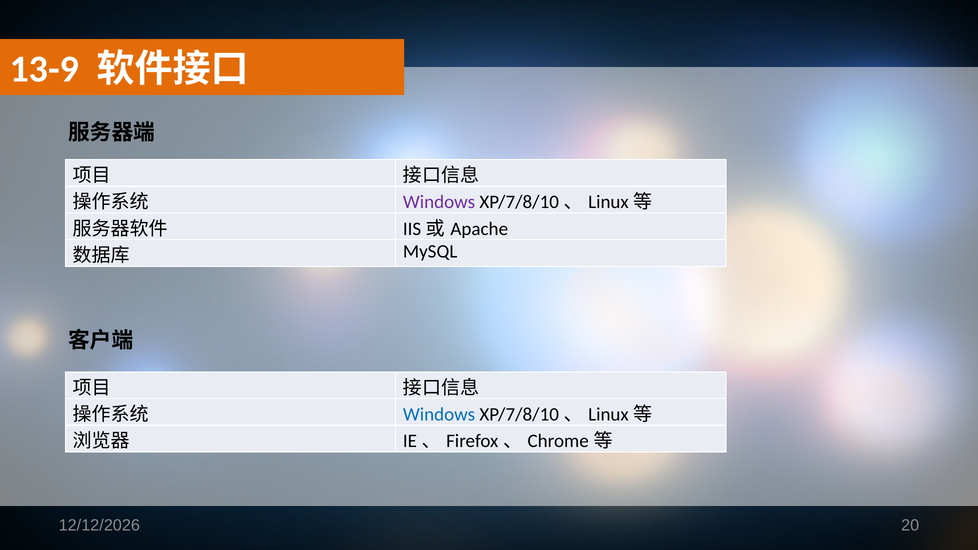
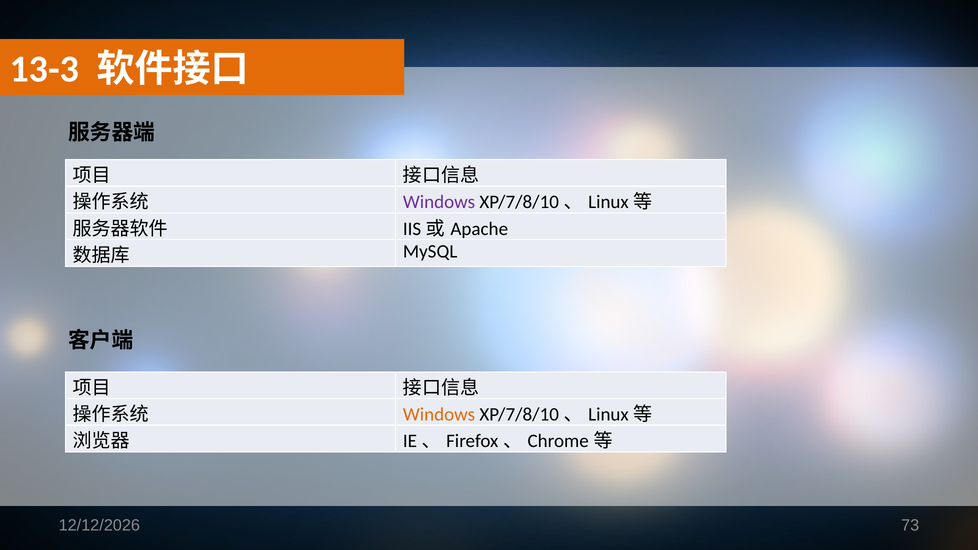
13-9: 13-9 -> 13-3
Windows at (439, 415) colour: blue -> orange
20: 20 -> 73
